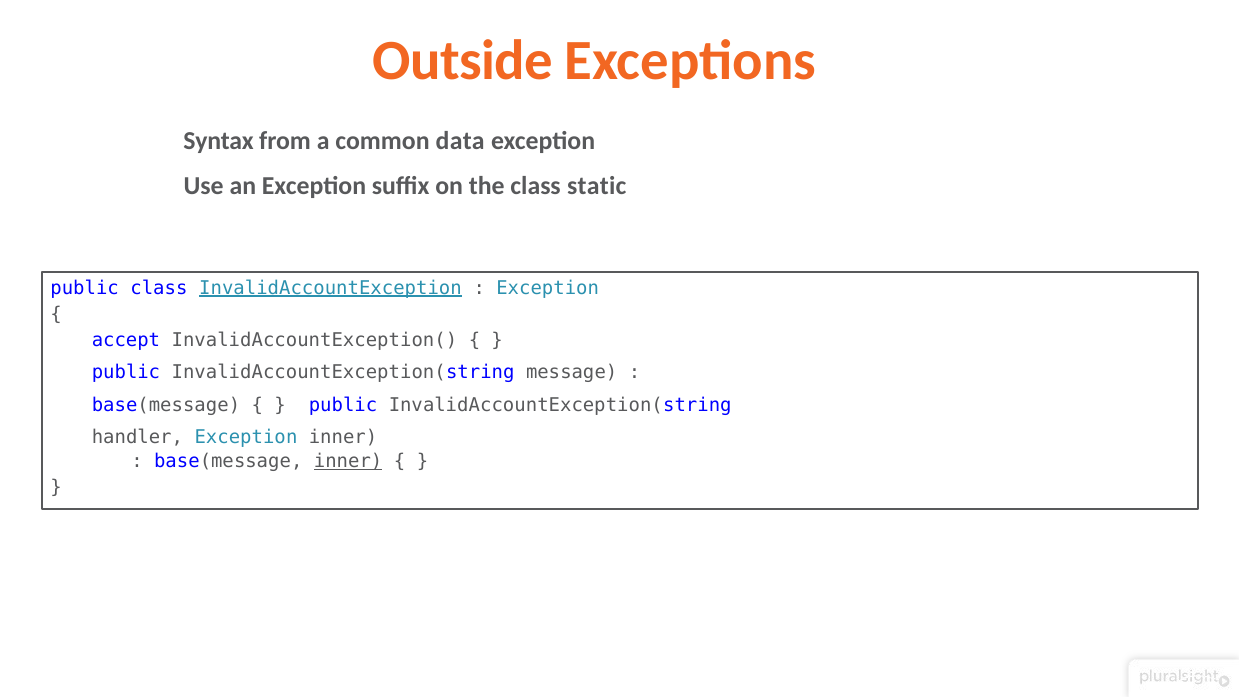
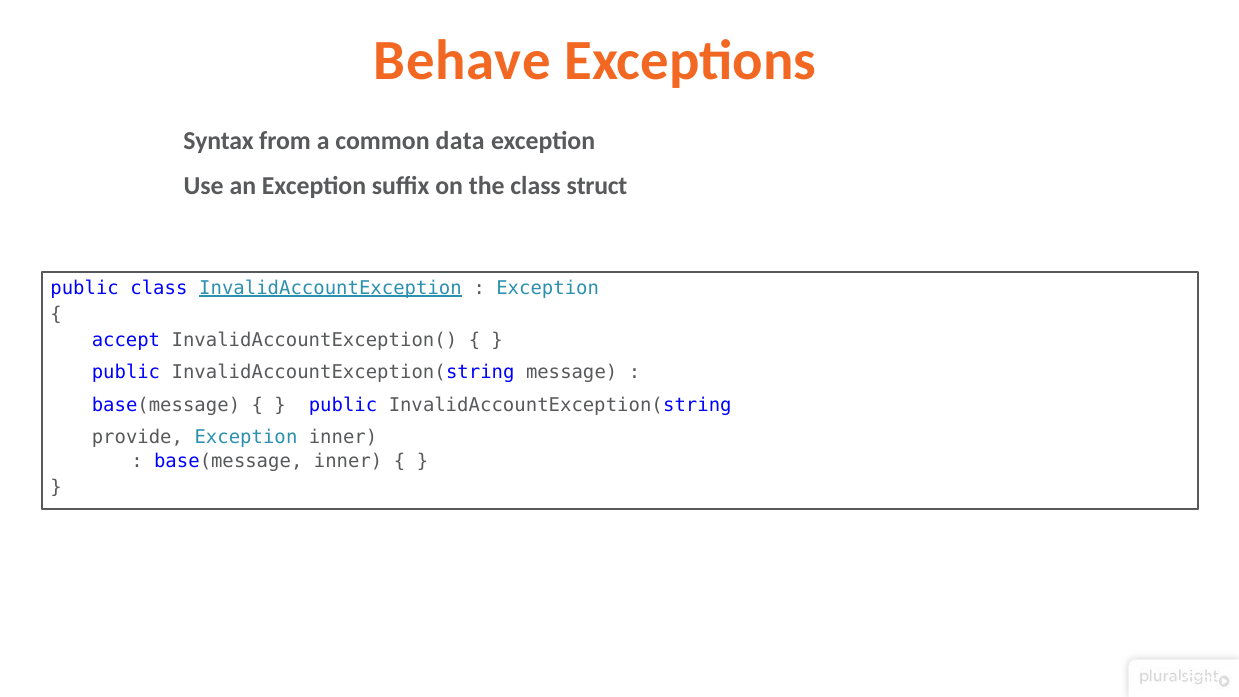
Outside: Outside -> Behave
static: static -> struct
handler: handler -> provide
inner at (348, 461) underline: present -> none
